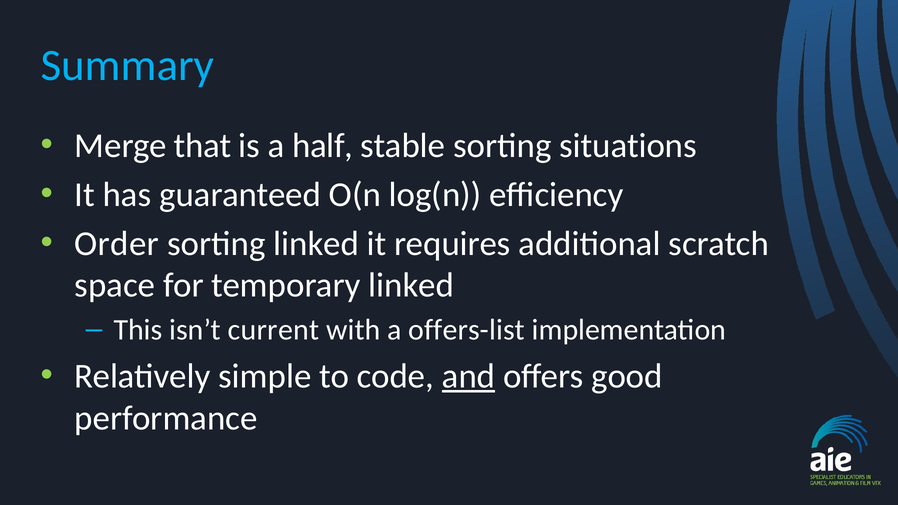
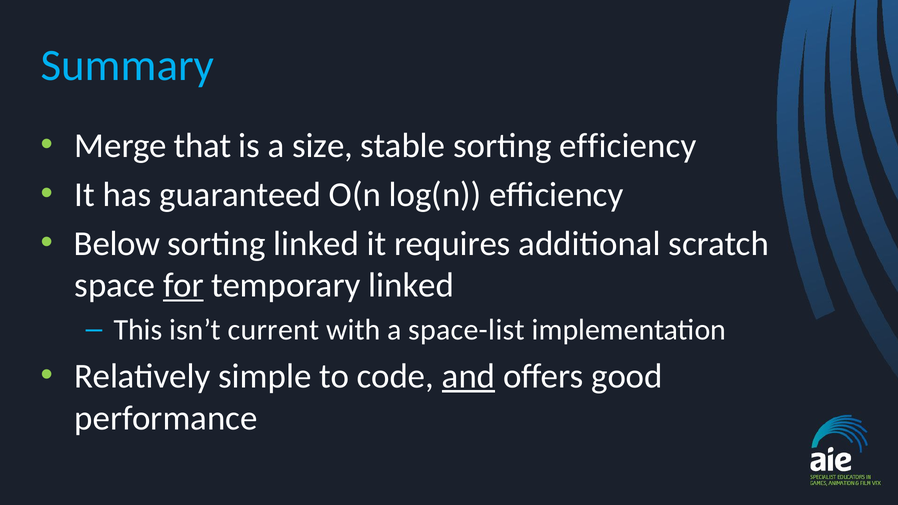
half: half -> size
sorting situations: situations -> efficiency
Order: Order -> Below
for underline: none -> present
offers-list: offers-list -> space-list
